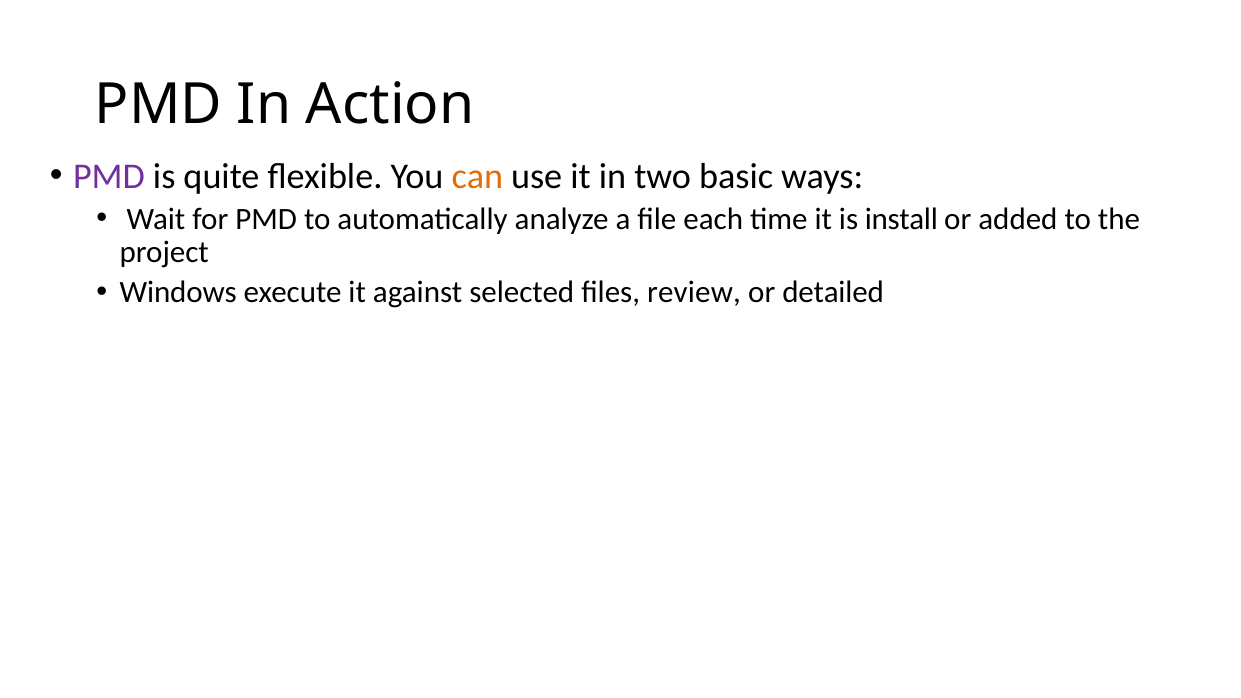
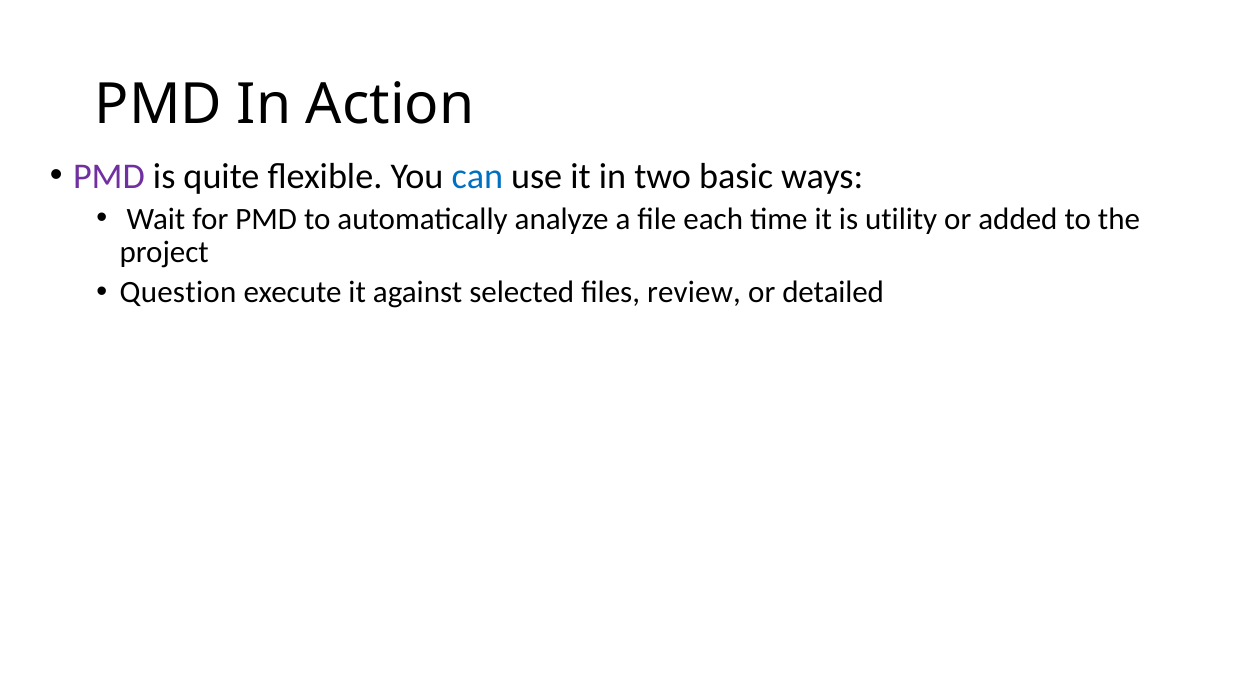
can colour: orange -> blue
install: install -> utility
Windows: Windows -> Question
